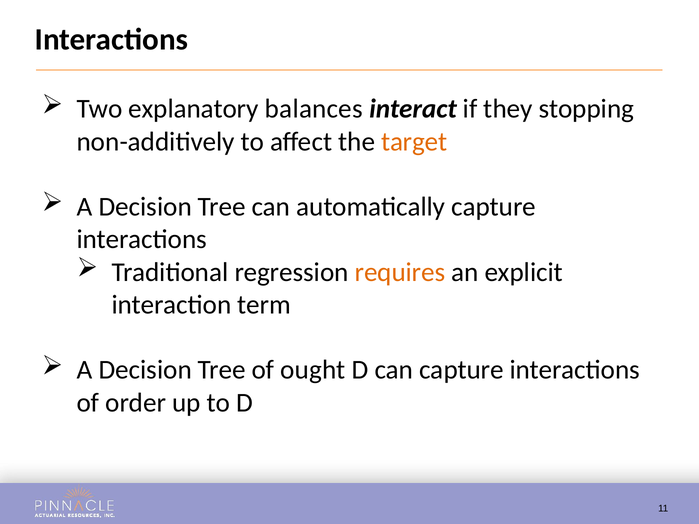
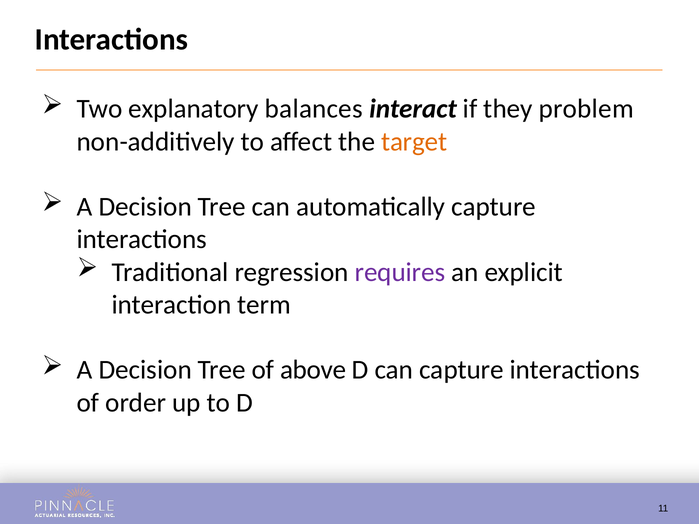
stopping: stopping -> problem
requires colour: orange -> purple
ought: ought -> above
